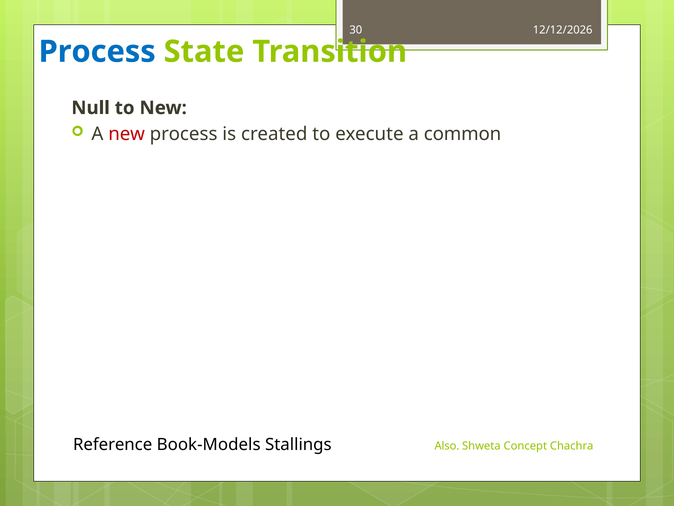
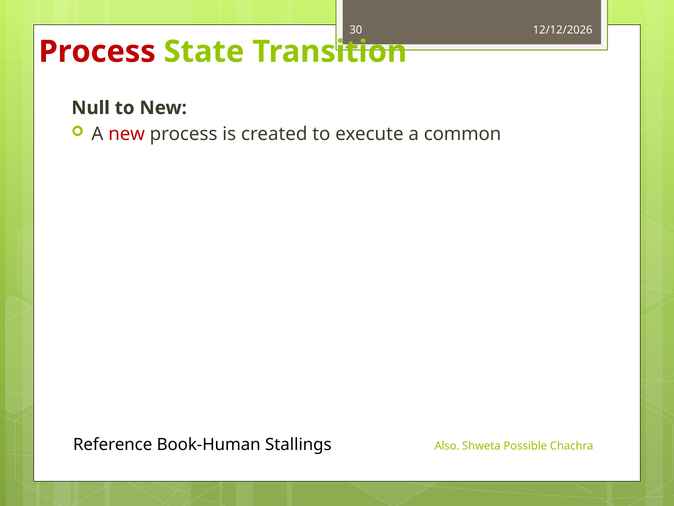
Process at (97, 52) colour: blue -> red
Book-Models: Book-Models -> Book-Human
Concept: Concept -> Possible
